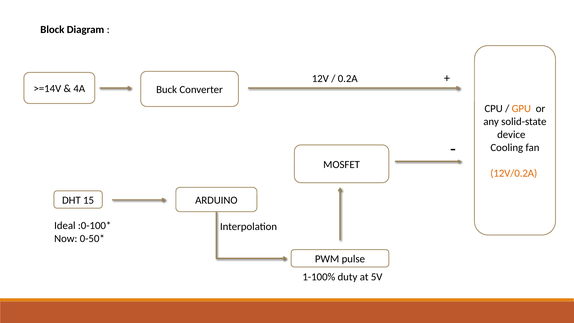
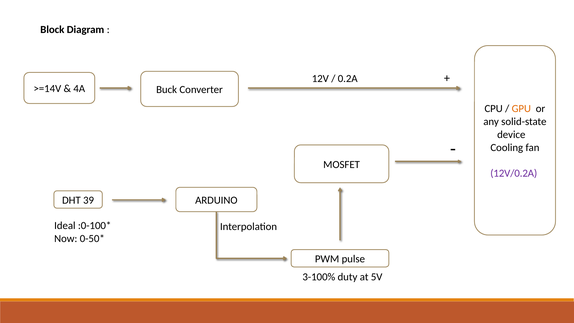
12V/0.2A colour: orange -> purple
15: 15 -> 39
1-100%: 1-100% -> 3-100%
